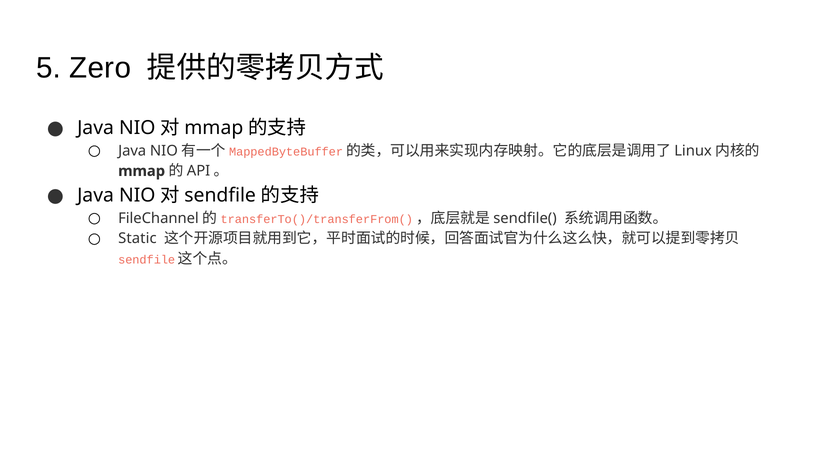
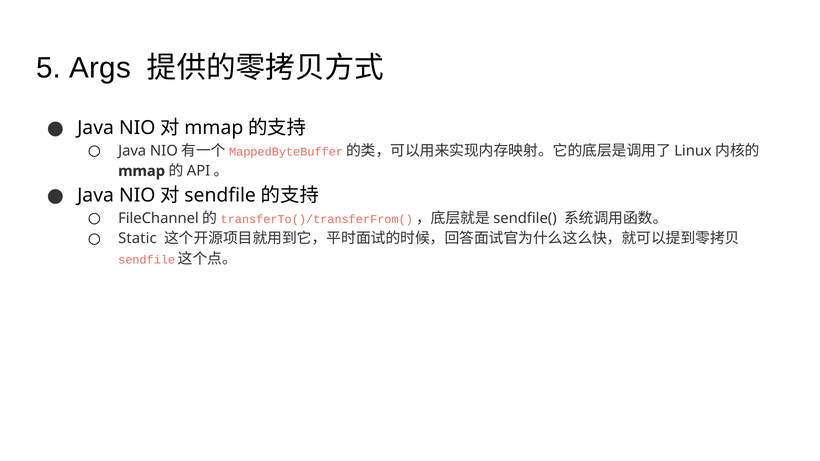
Zero: Zero -> Args
